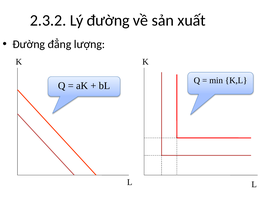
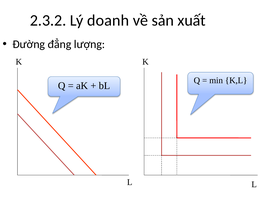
Lý đường: đường -> doanh
